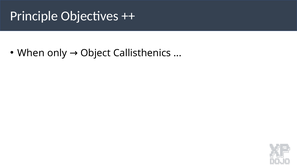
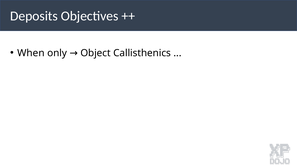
Principle: Principle -> Deposits
